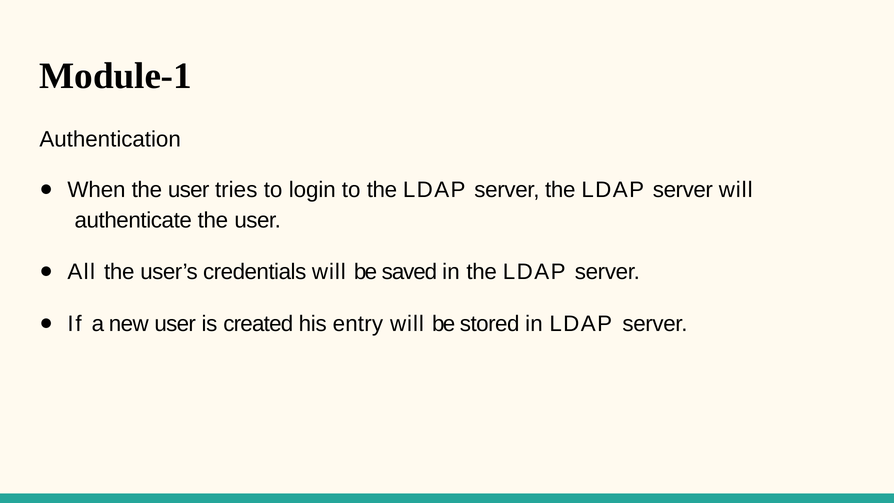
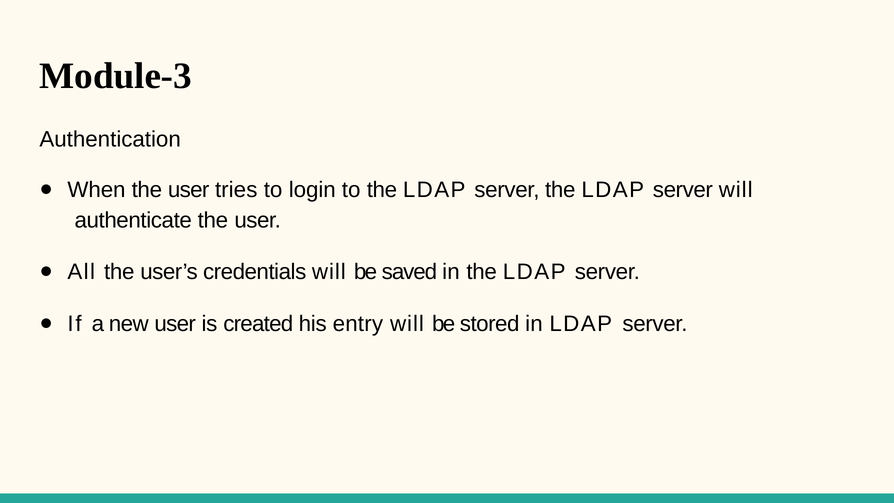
Module-1: Module-1 -> Module-3
